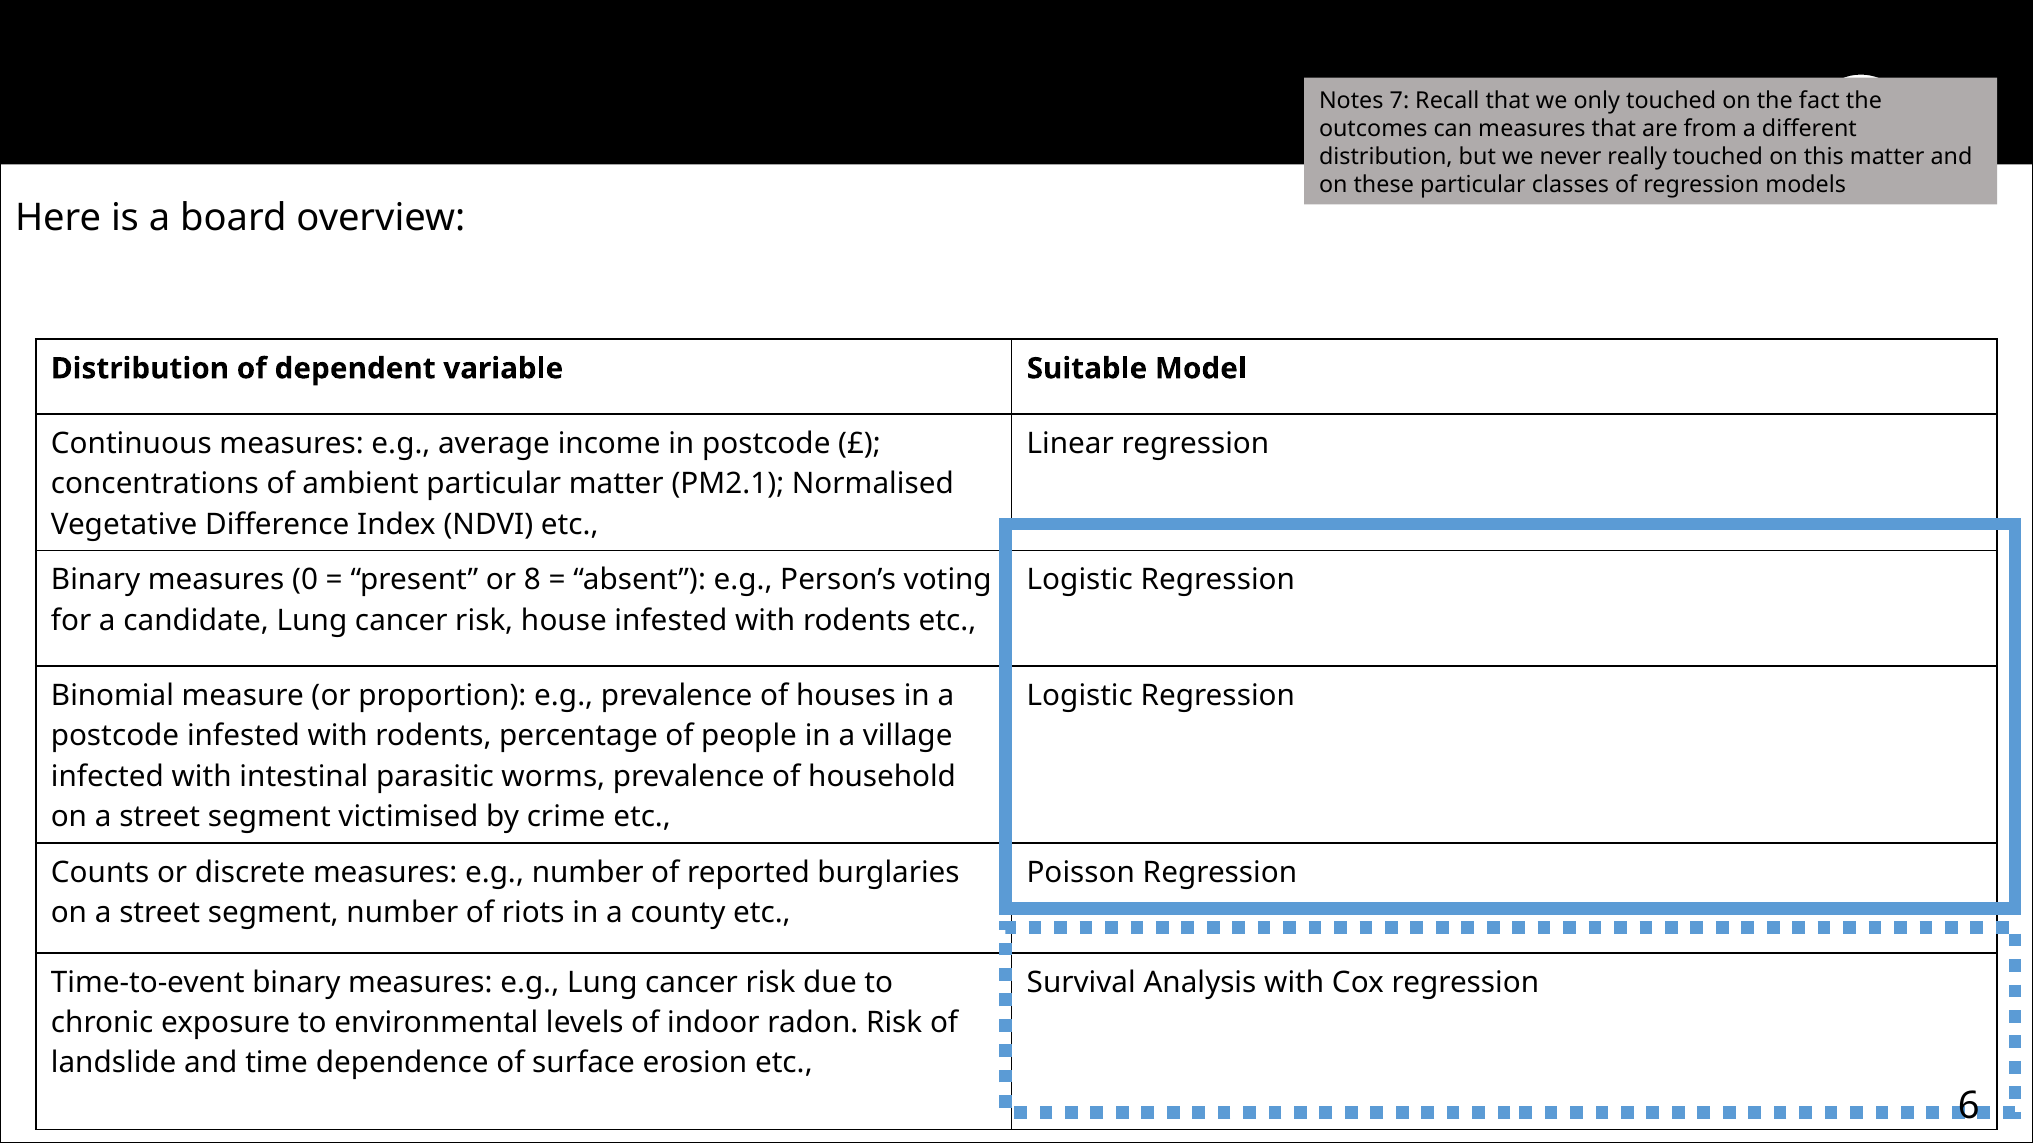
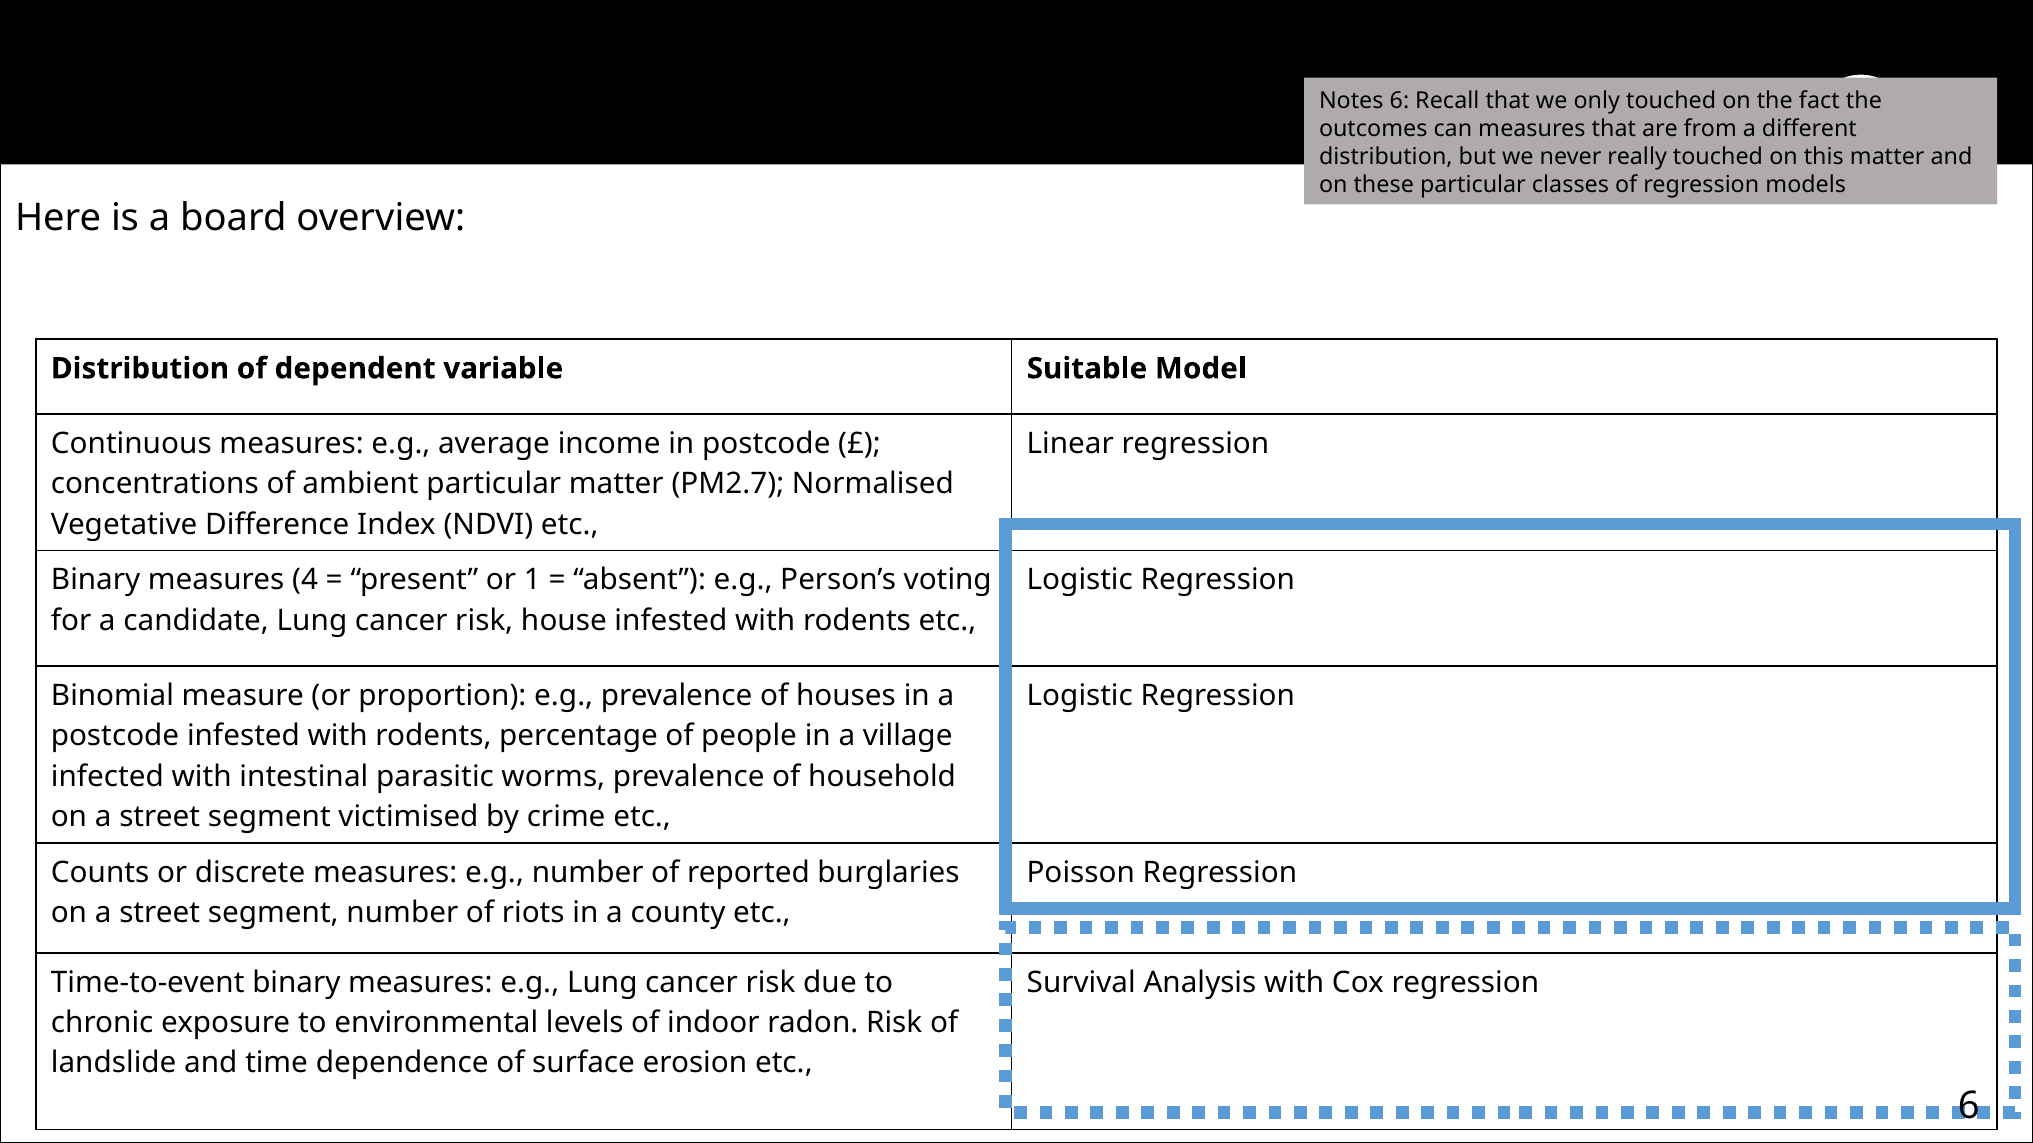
Notes 7: 7 -> 6
PM2.1: PM2.1 -> PM2.7
0: 0 -> 4
8: 8 -> 1
